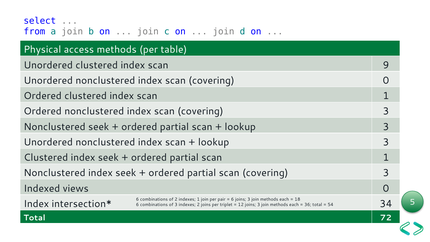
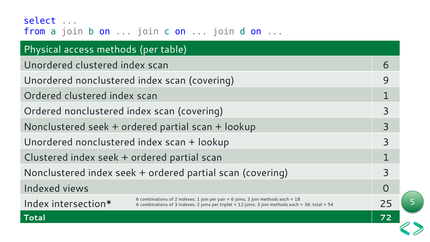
scan 9: 9 -> 6
covering 0: 0 -> 9
34: 34 -> 25
